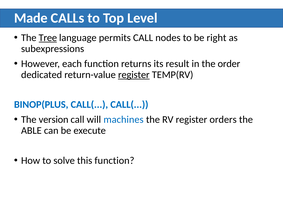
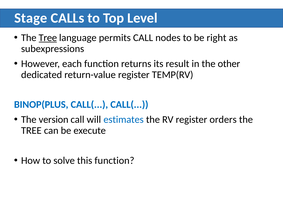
Made: Made -> Stage
order: order -> other
register at (134, 75) underline: present -> none
machines: machines -> estimates
ABLE at (31, 131): ABLE -> TREE
